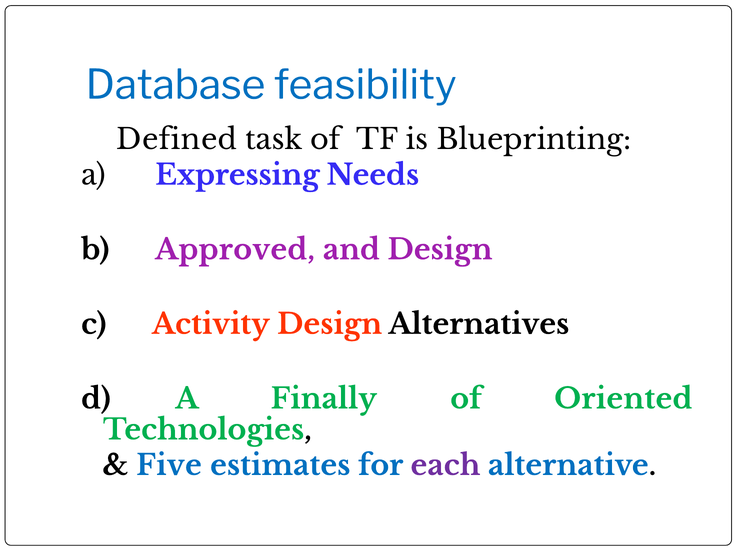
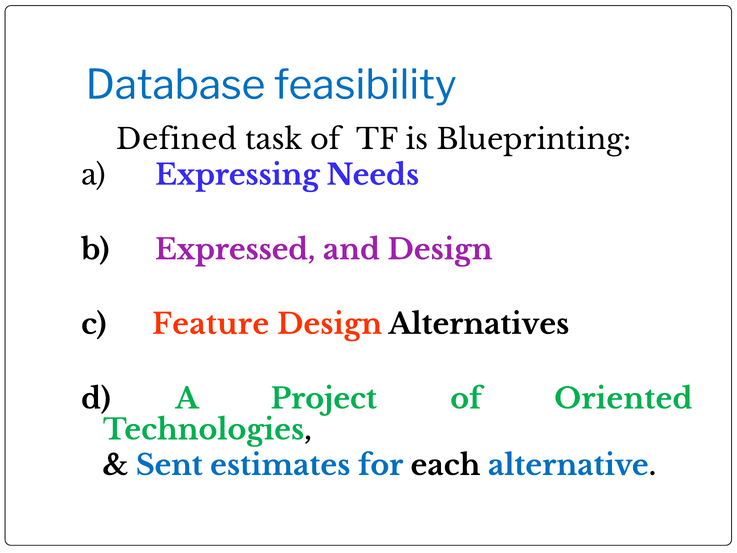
Approved: Approved -> Expressed
Activity: Activity -> Feature
Finally: Finally -> Project
Five: Five -> Sent
each colour: purple -> black
